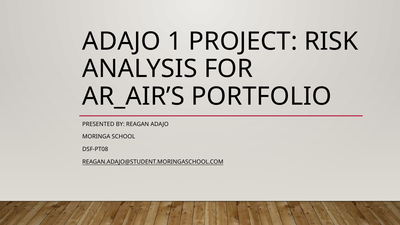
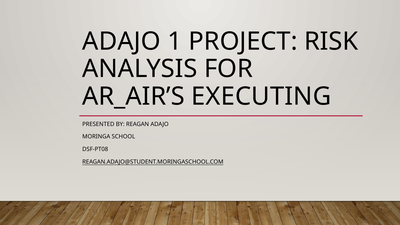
PORTFOLIO: PORTFOLIO -> EXECUTING
